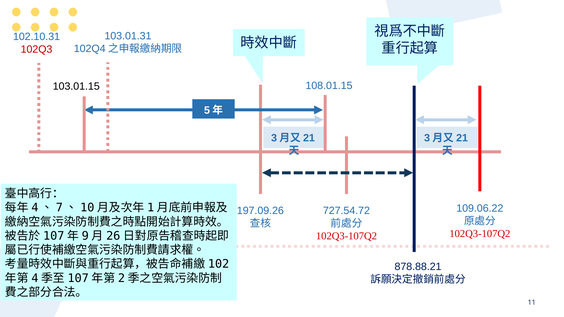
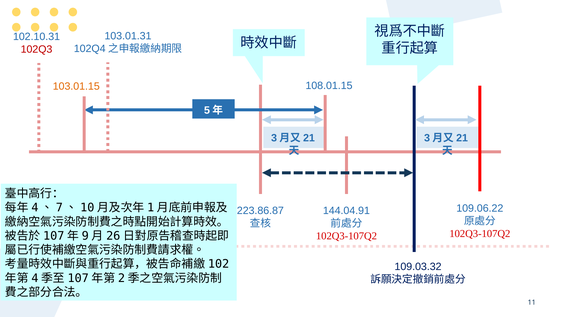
103.01.15 colour: black -> orange
197.09.26: 197.09.26 -> 223.86.87
727.54.72: 727.54.72 -> 144.04.91
878.88.21: 878.88.21 -> 109.03.32
